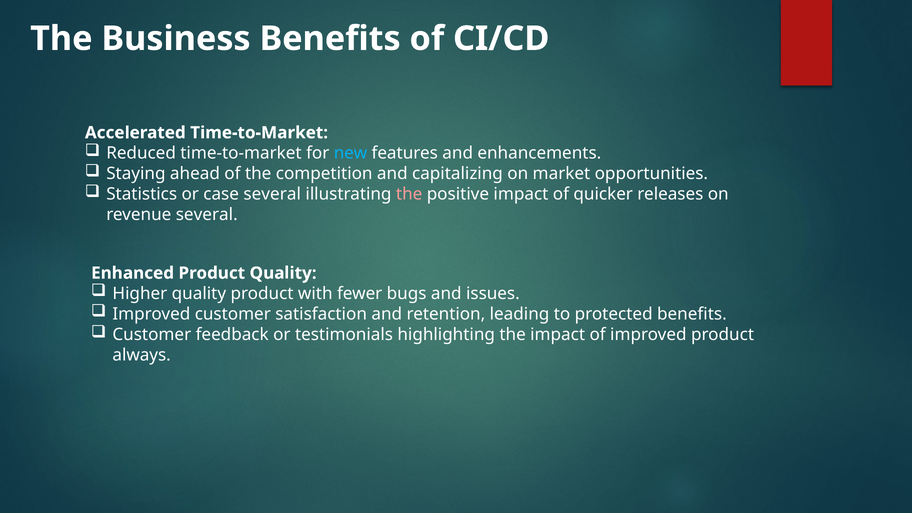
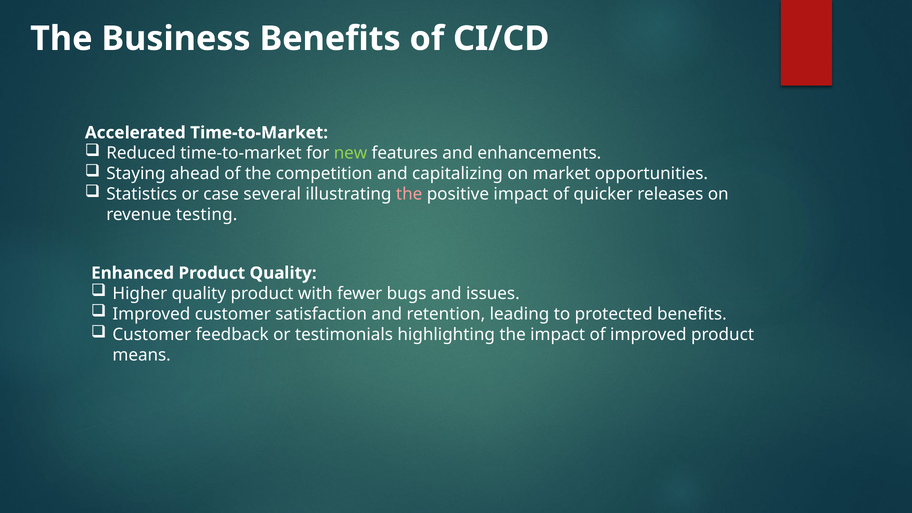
new colour: light blue -> light green
revenue several: several -> testing
always: always -> means
